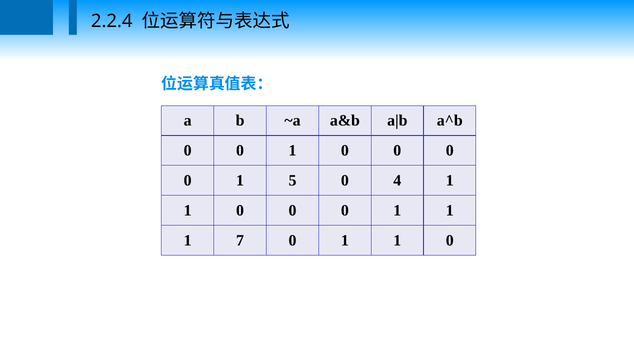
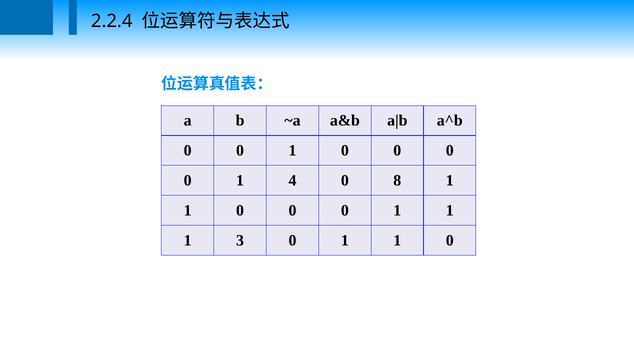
5: 5 -> 4
4: 4 -> 8
7: 7 -> 3
